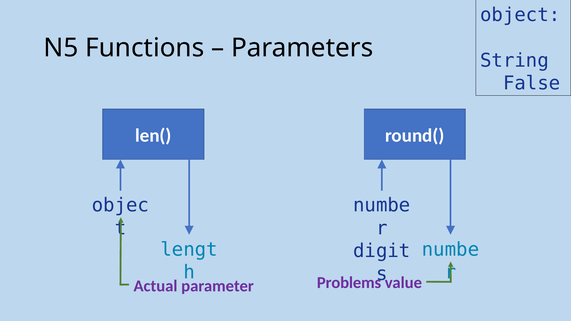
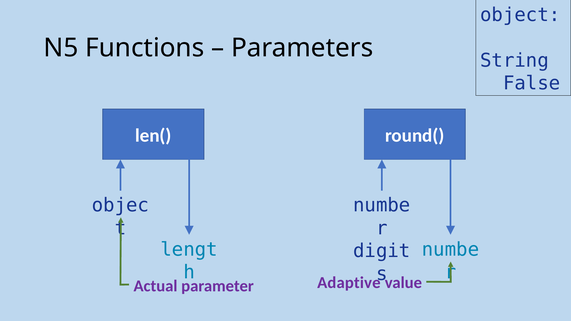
Problems: Problems -> Adaptive
